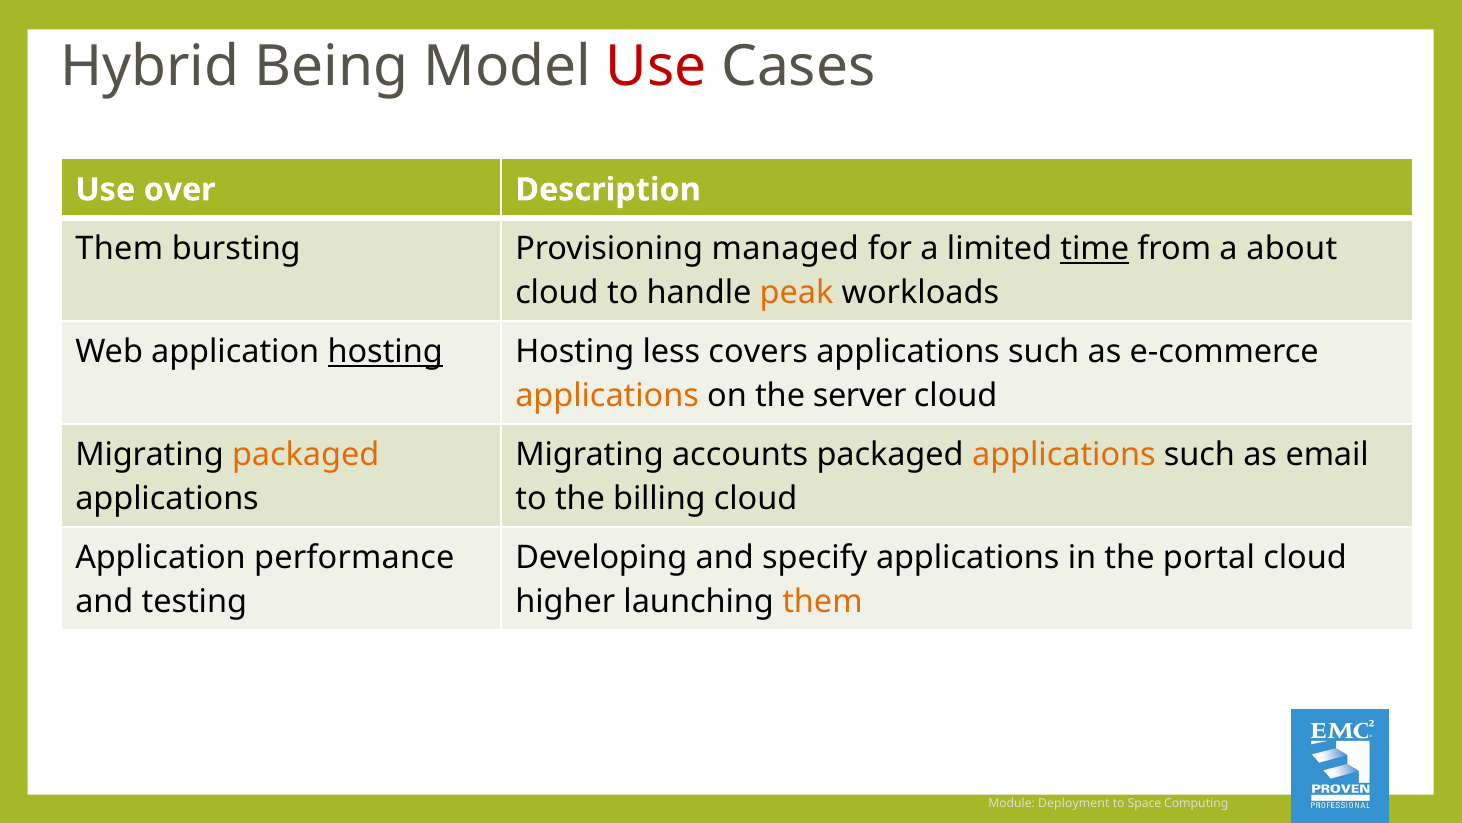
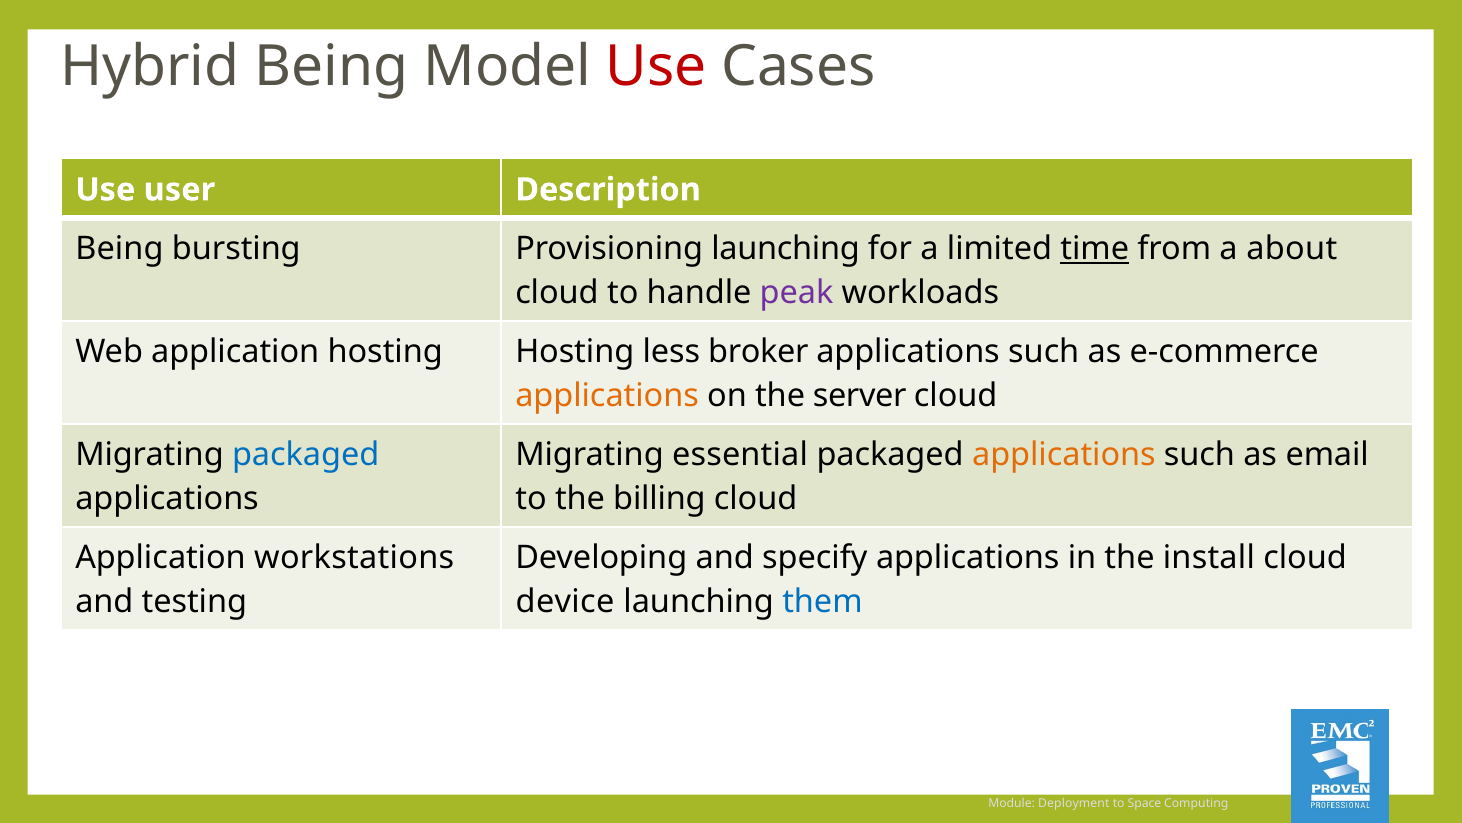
over: over -> user
Them at (119, 249): Them -> Being
Provisioning managed: managed -> launching
peak colour: orange -> purple
hosting at (385, 352) underline: present -> none
covers: covers -> broker
packaged at (306, 455) colour: orange -> blue
accounts: accounts -> essential
performance: performance -> workstations
portal: portal -> install
higher: higher -> device
them at (822, 602) colour: orange -> blue
